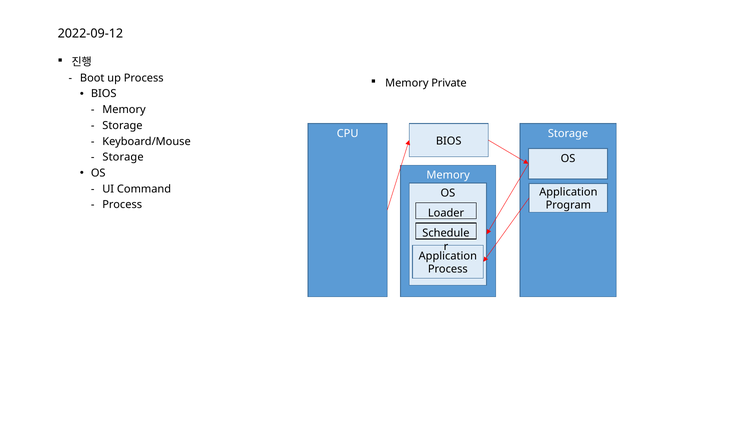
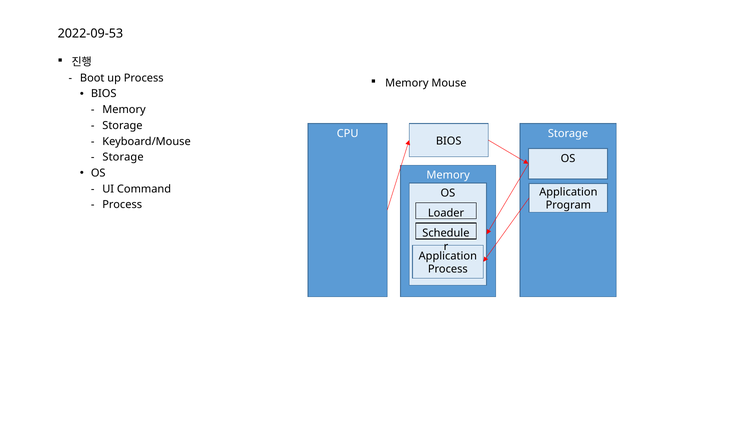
2022-09-12: 2022-09-12 -> 2022-09-53
Private: Private -> Mouse
